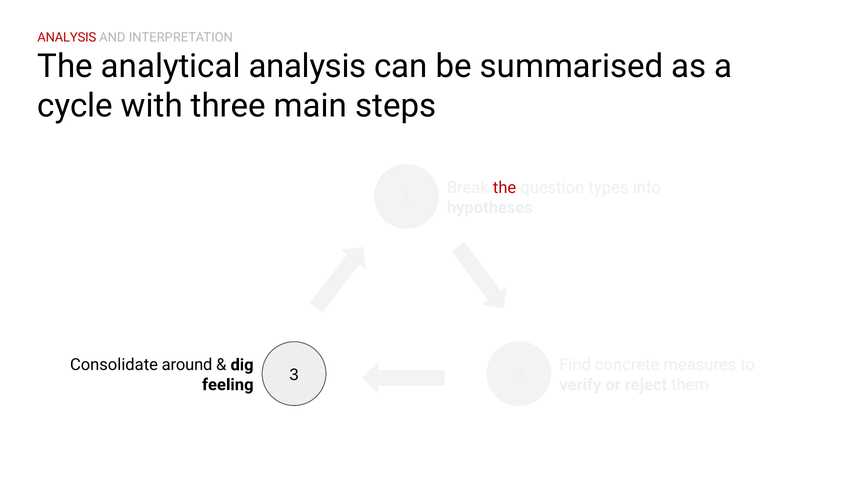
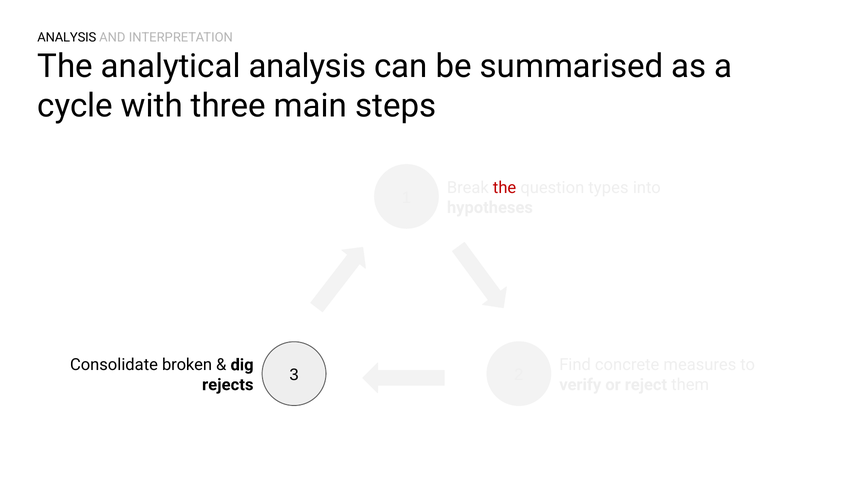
ANALYSIS at (67, 37) colour: red -> black
around: around -> broken
feeling: feeling -> rejects
